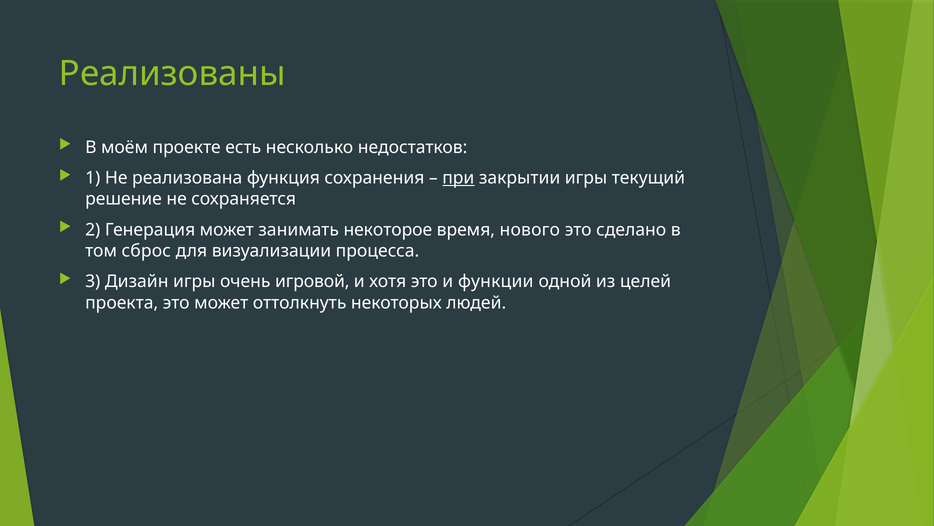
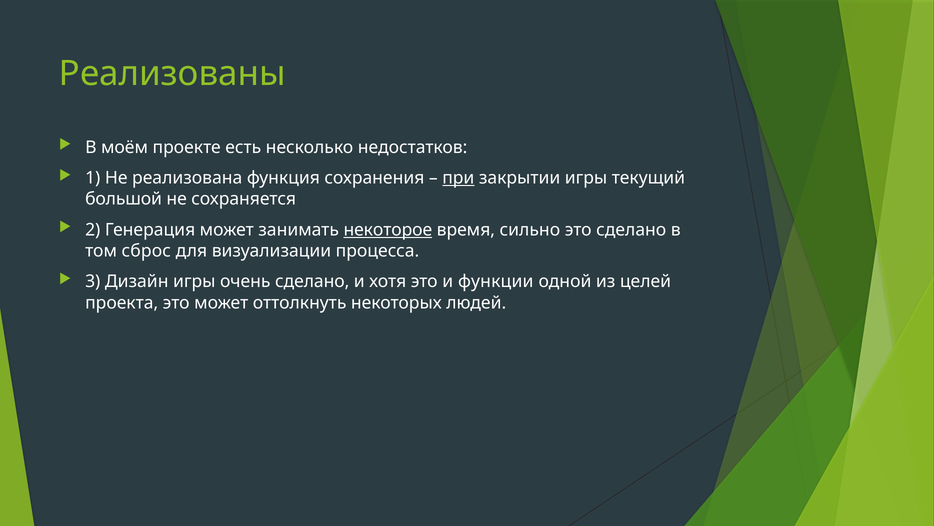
решение: решение -> большой
некоторое underline: none -> present
нового: нового -> сильно
очень игровой: игровой -> сделано
